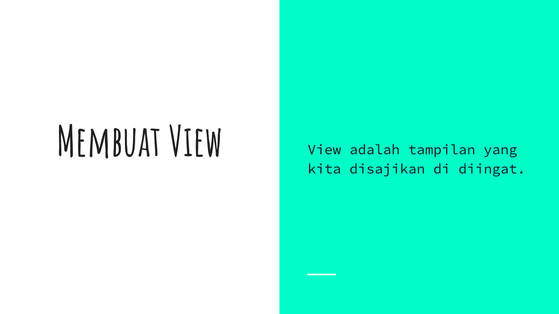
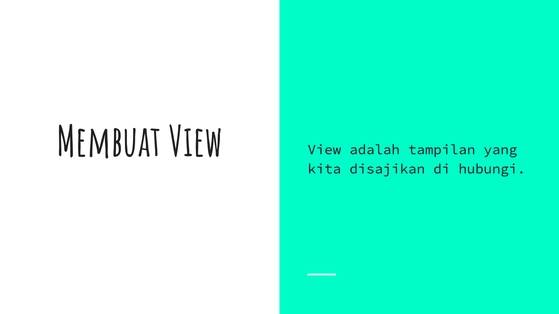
diingat: diingat -> hubungi
